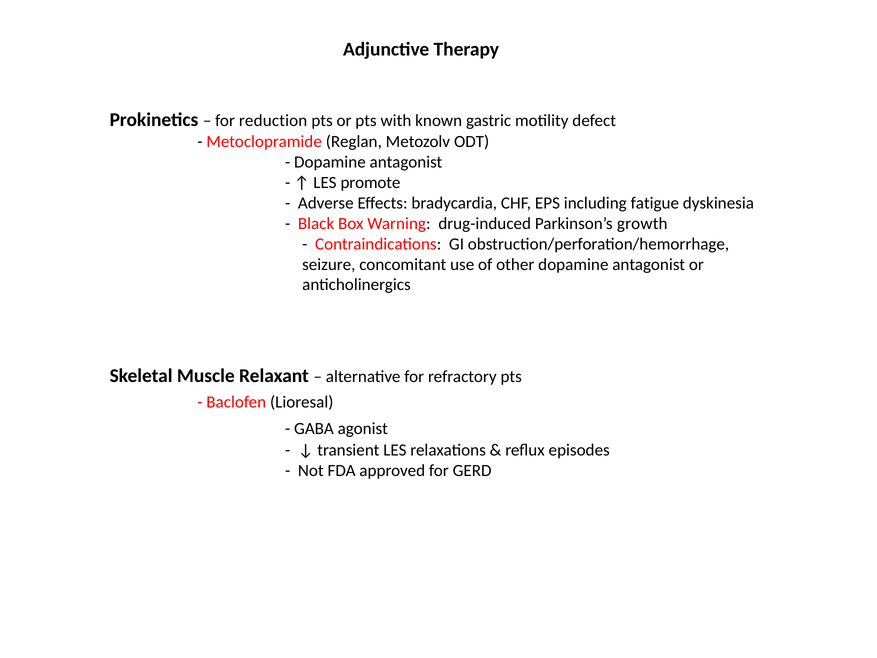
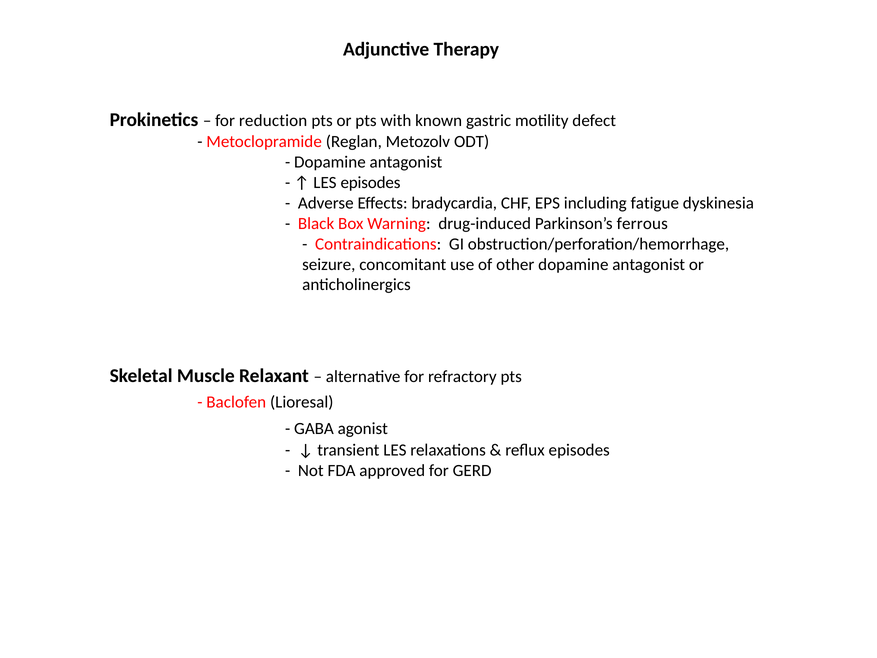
LES promote: promote -> episodes
growth: growth -> ferrous
